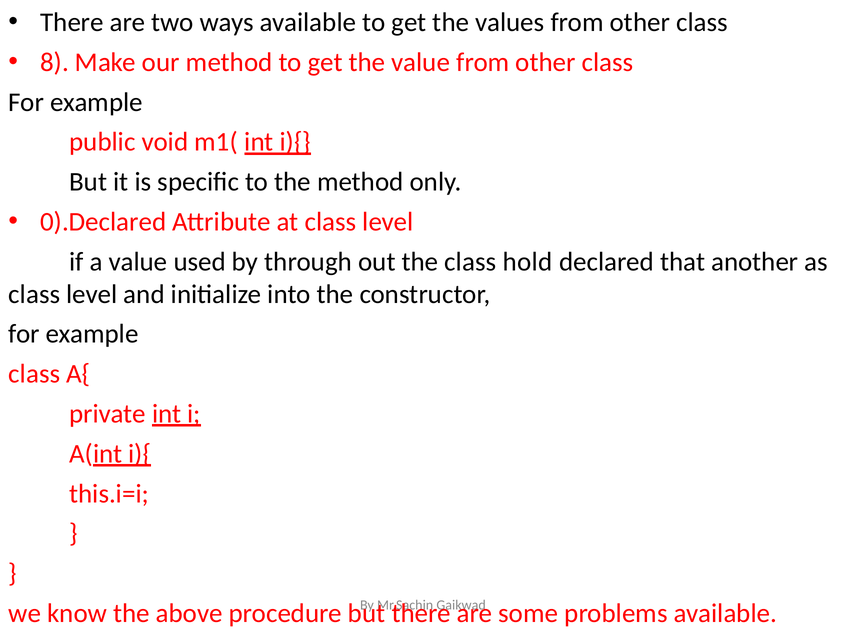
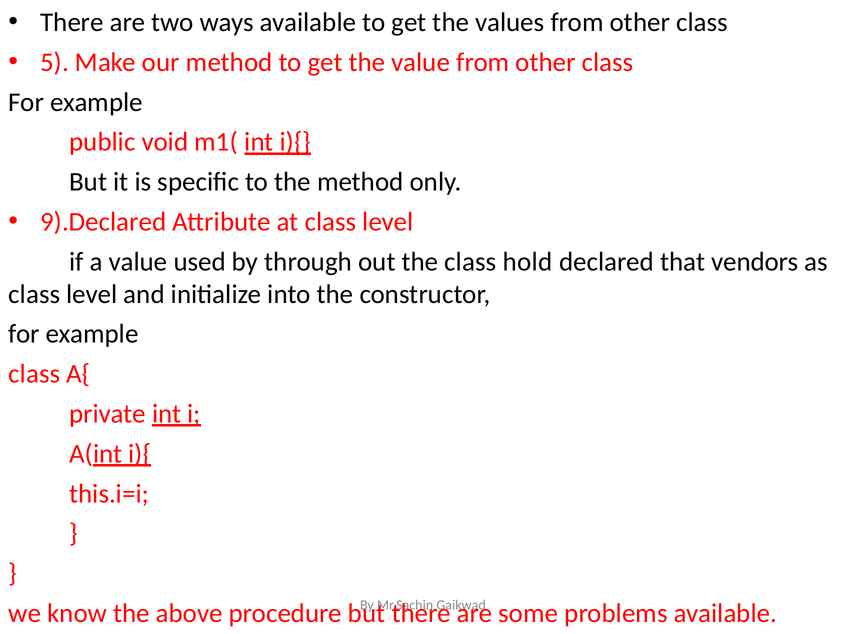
8: 8 -> 5
0).Declared: 0).Declared -> 9).Declared
another: another -> vendors
